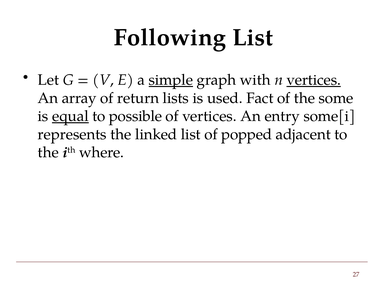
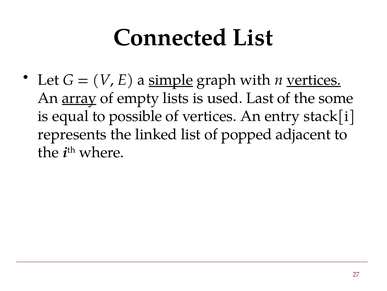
Following: Following -> Connected
array underline: none -> present
return: return -> empty
Fact: Fact -> Last
equal underline: present -> none
some[i: some[i -> stack[i
